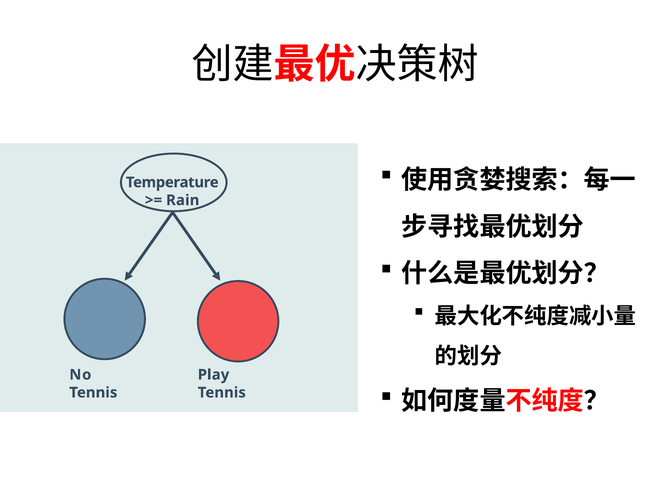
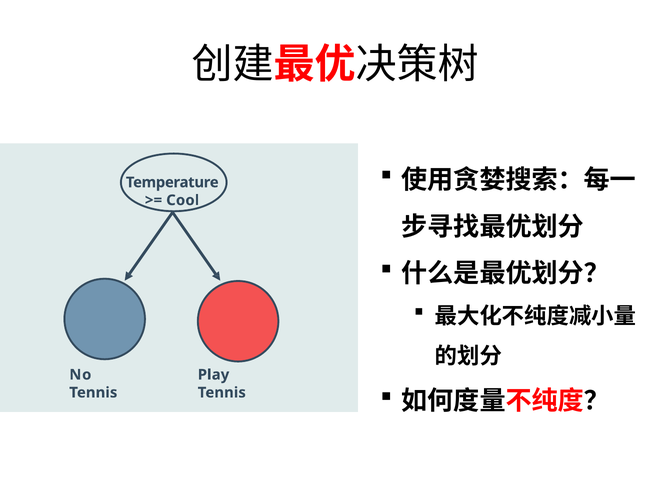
Rain: Rain -> Cool
